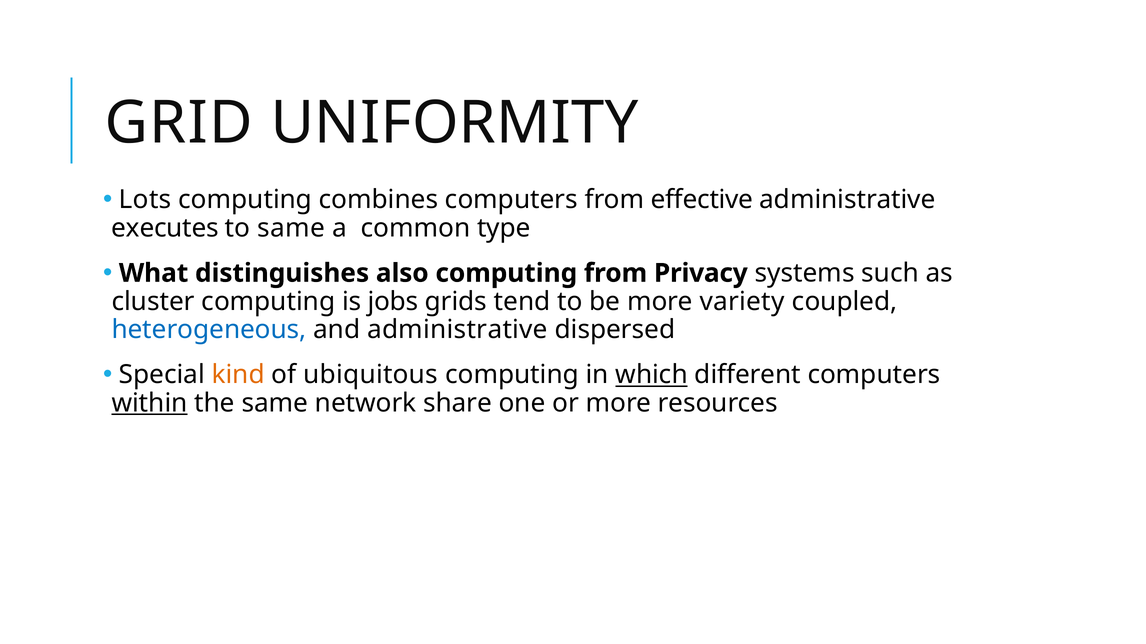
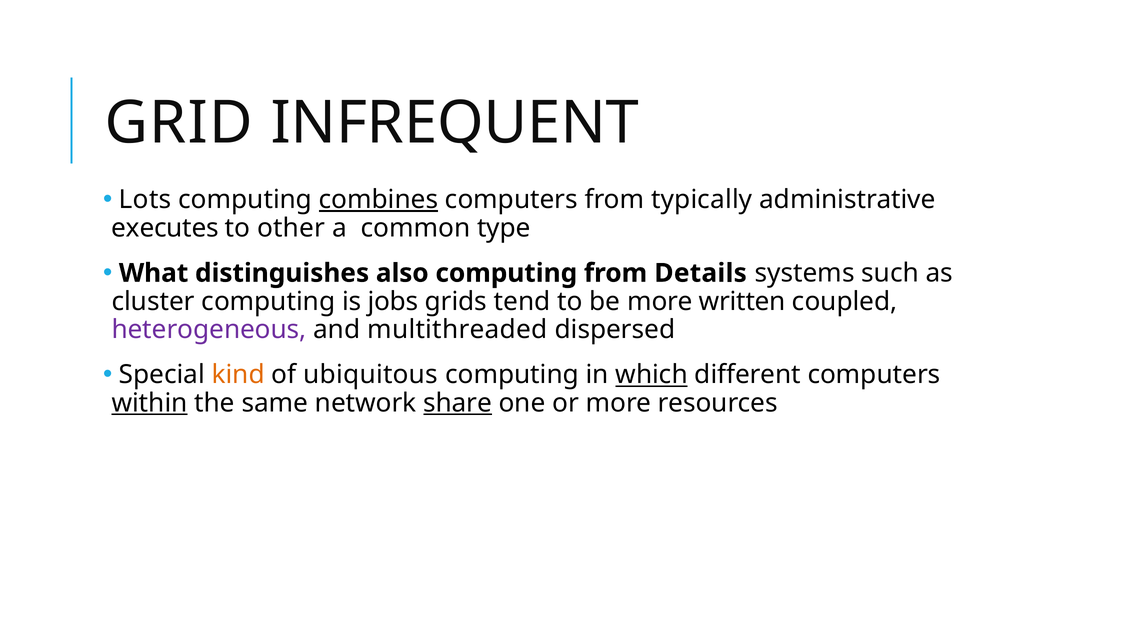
UNIFORMITY: UNIFORMITY -> INFREQUENT
combines underline: none -> present
effective: effective -> typically
to same: same -> other
Privacy: Privacy -> Details
variety: variety -> written
heterogeneous colour: blue -> purple
and administrative: administrative -> multithreaded
share underline: none -> present
